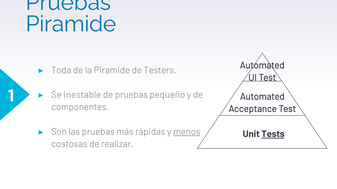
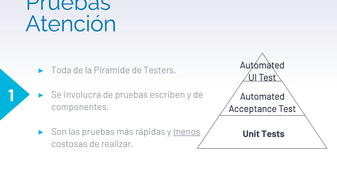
Piramide at (71, 24): Piramide -> Atención
inestable: inestable -> involucra
pequeño: pequeño -> escriben
Tests underline: present -> none
